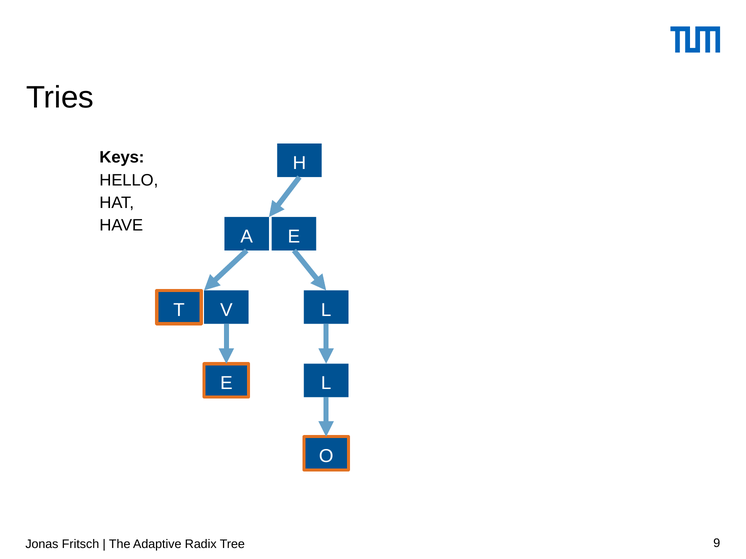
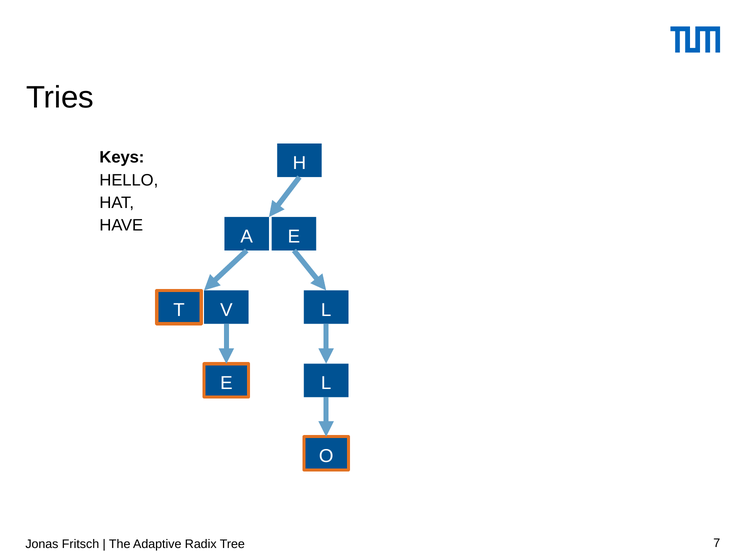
9: 9 -> 7
